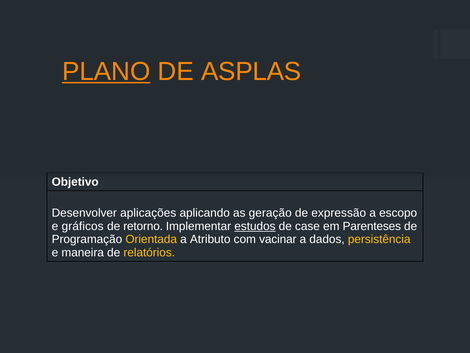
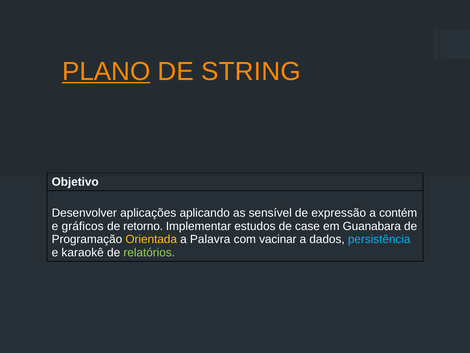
ASPLAS: ASPLAS -> STRING
geração: geração -> sensível
escopo: escopo -> contém
estudos underline: present -> none
Parenteses: Parenteses -> Guanabara
Atributo: Atributo -> Palavra
persistência colour: yellow -> light blue
maneira: maneira -> karaokê
relatórios colour: yellow -> light green
